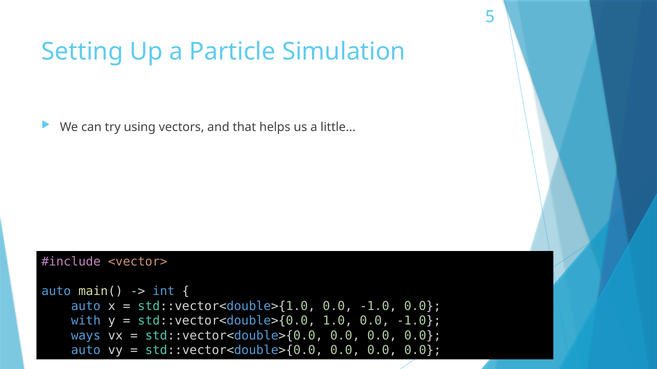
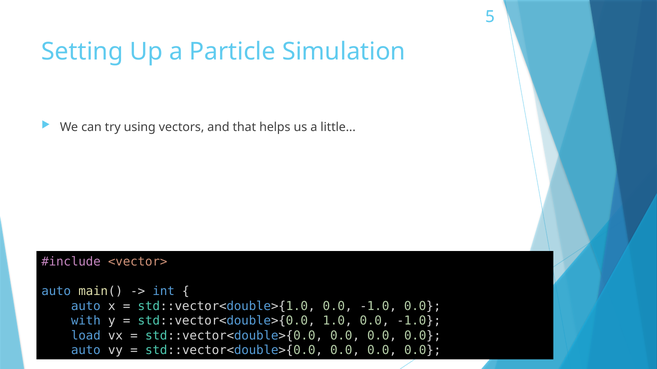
ways: ways -> load
